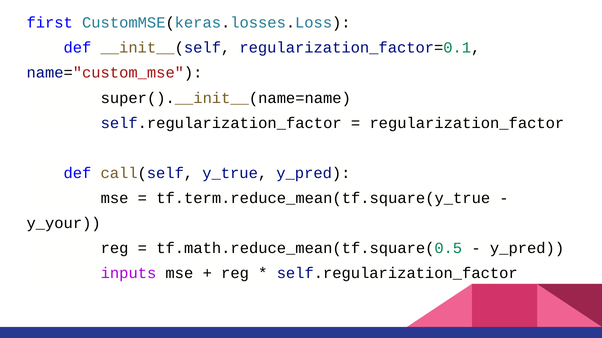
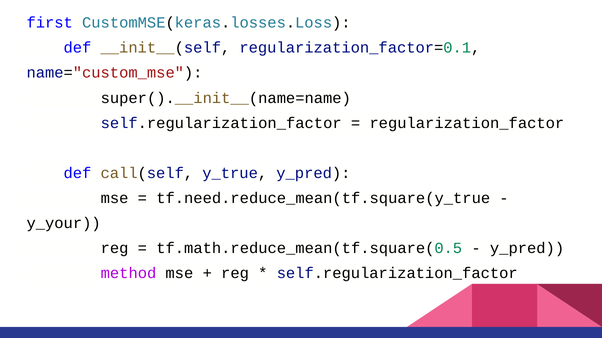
tf.term.reduce_mean(tf.square(y_true: tf.term.reduce_mean(tf.square(y_true -> tf.need.reduce_mean(tf.square(y_true
inputs: inputs -> method
